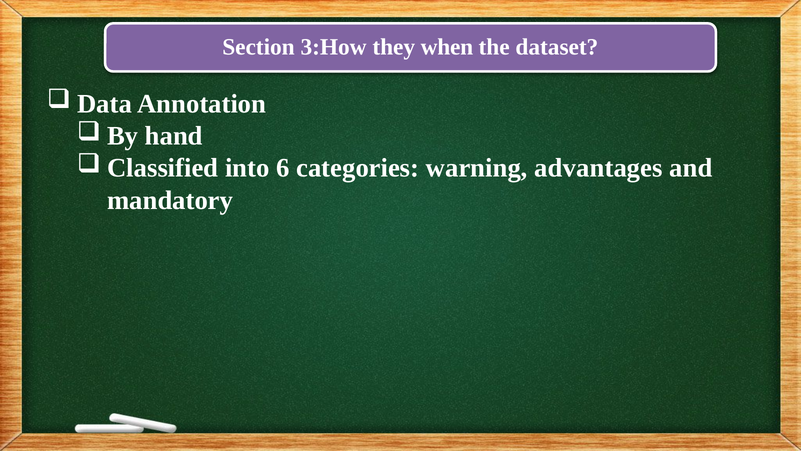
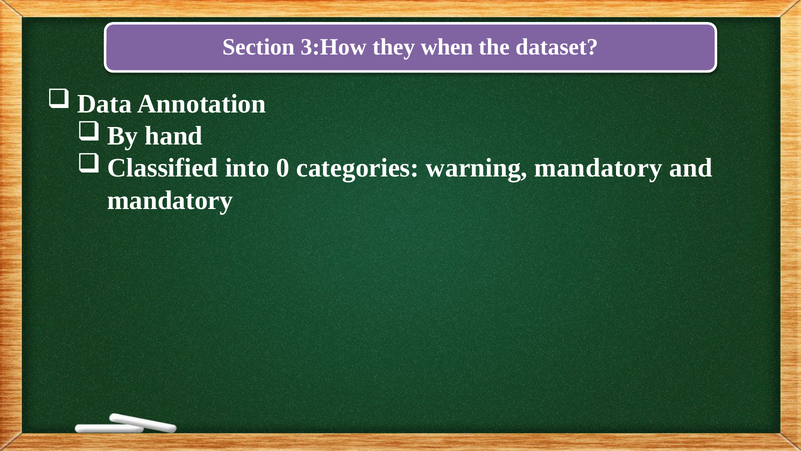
6: 6 -> 0
warning advantages: advantages -> mandatory
